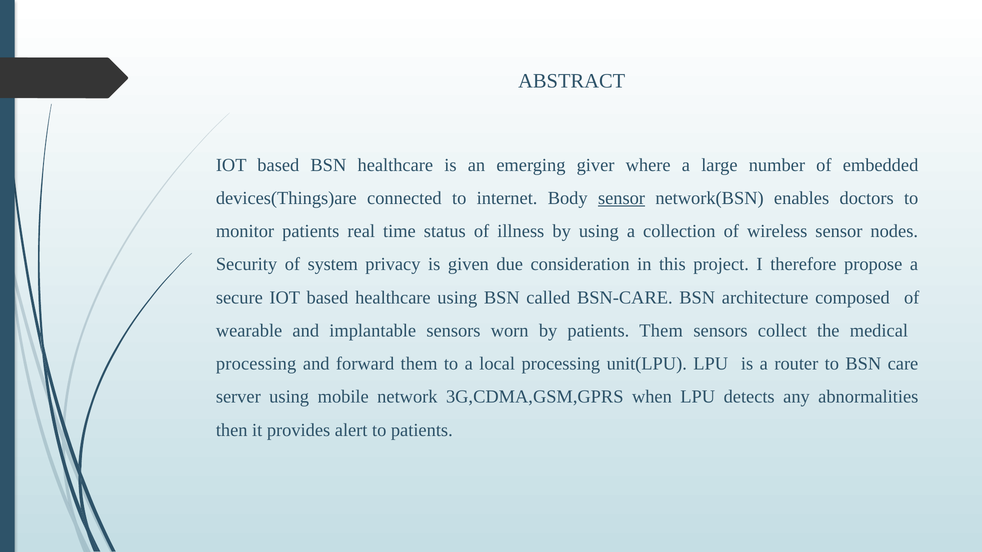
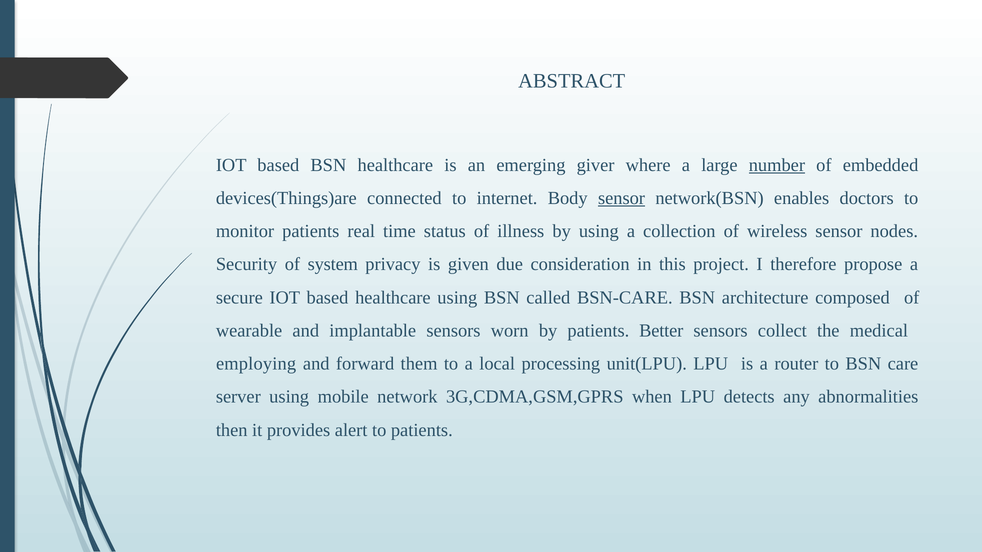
number underline: none -> present
patients Them: Them -> Better
processing at (256, 364): processing -> employing
